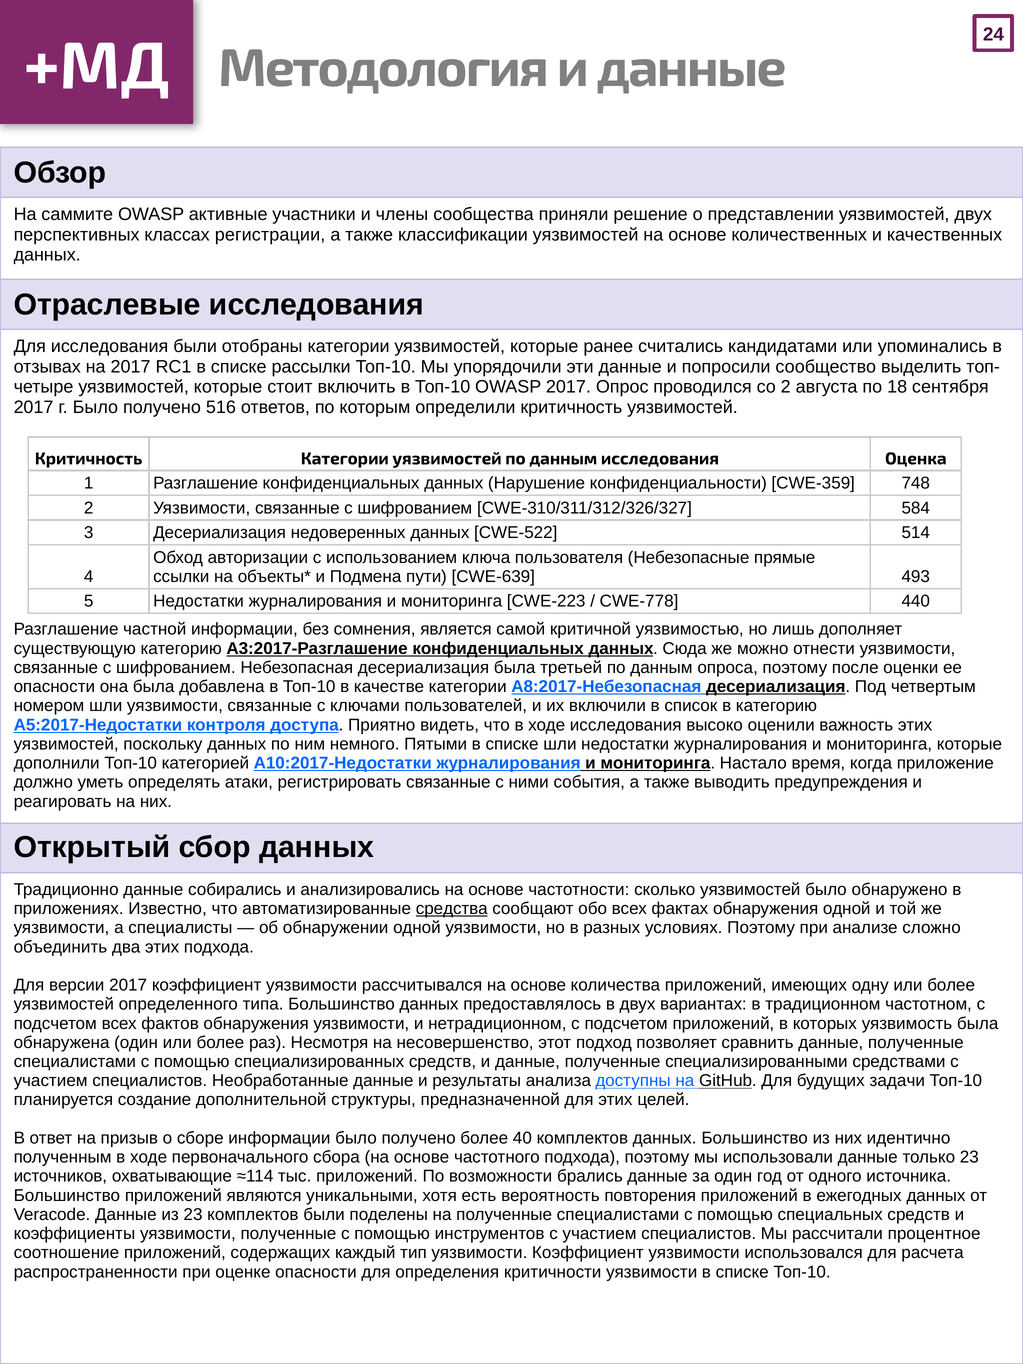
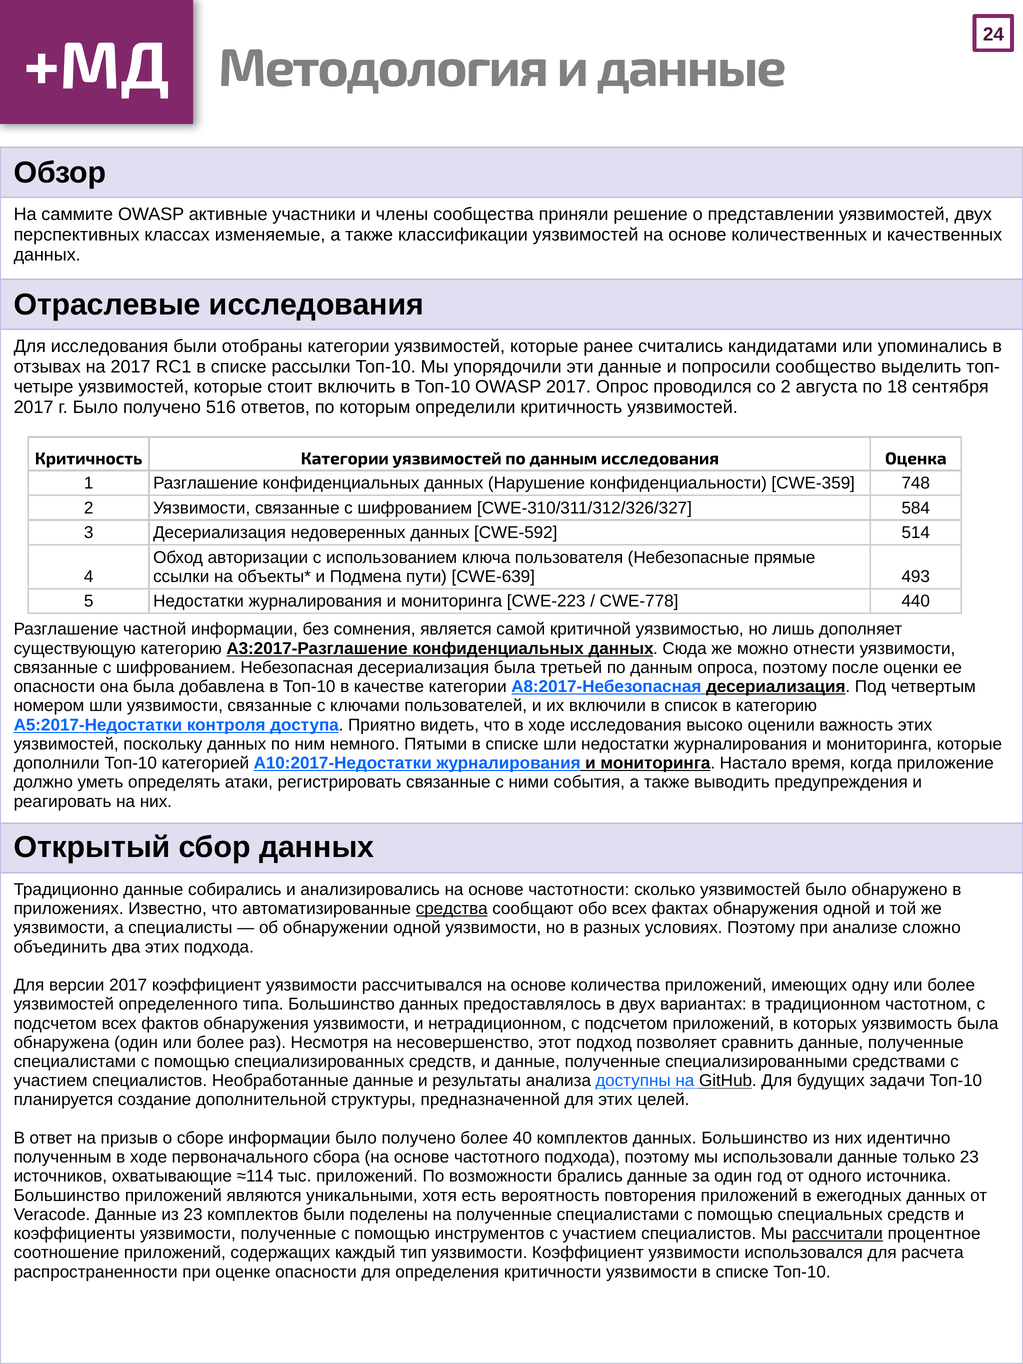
регистрации: регистрации -> изменяемые
CWE-522: CWE-522 -> CWE-592
рассчитали underline: none -> present
